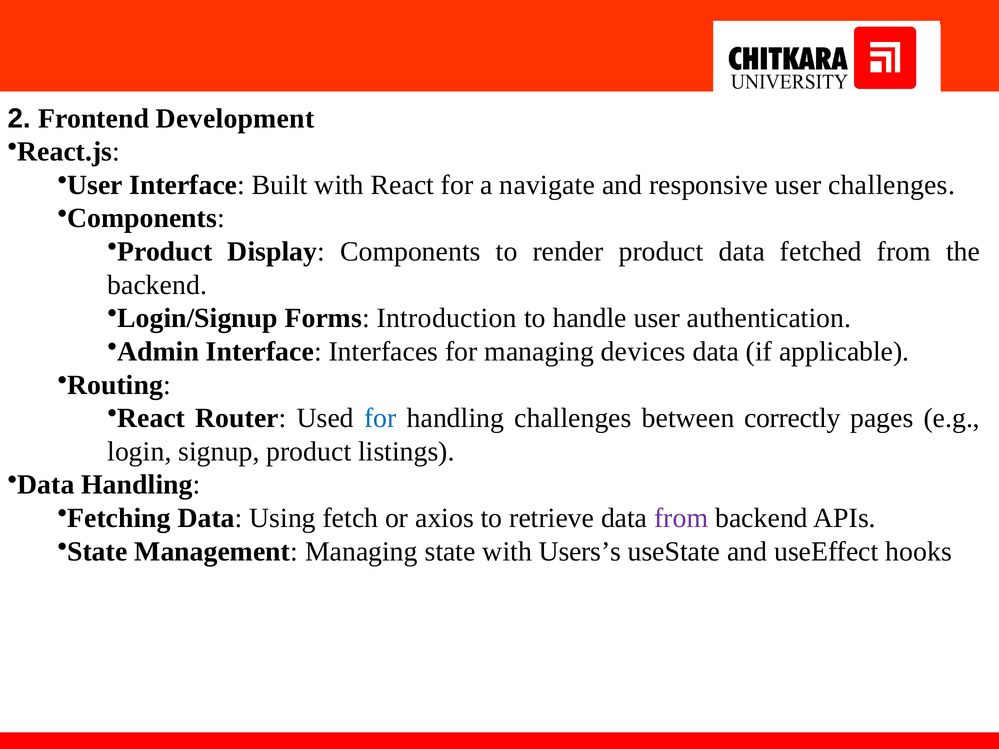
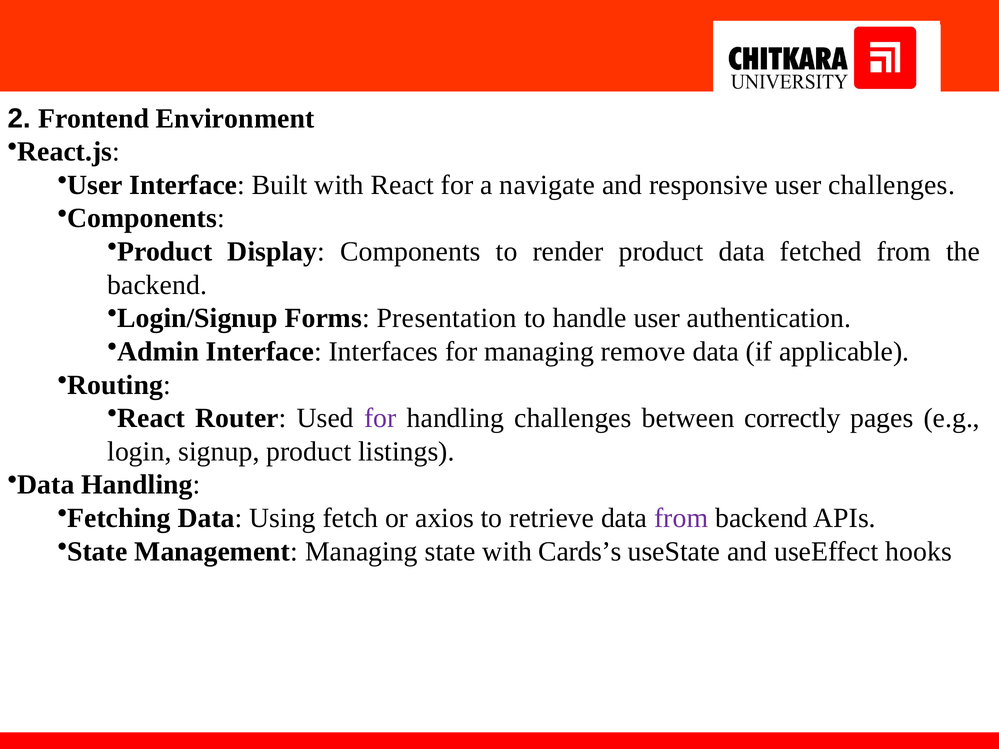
Development: Development -> Environment
Introduction: Introduction -> Presentation
devices: devices -> remove
for at (380, 418) colour: blue -> purple
Users’s: Users’s -> Cards’s
